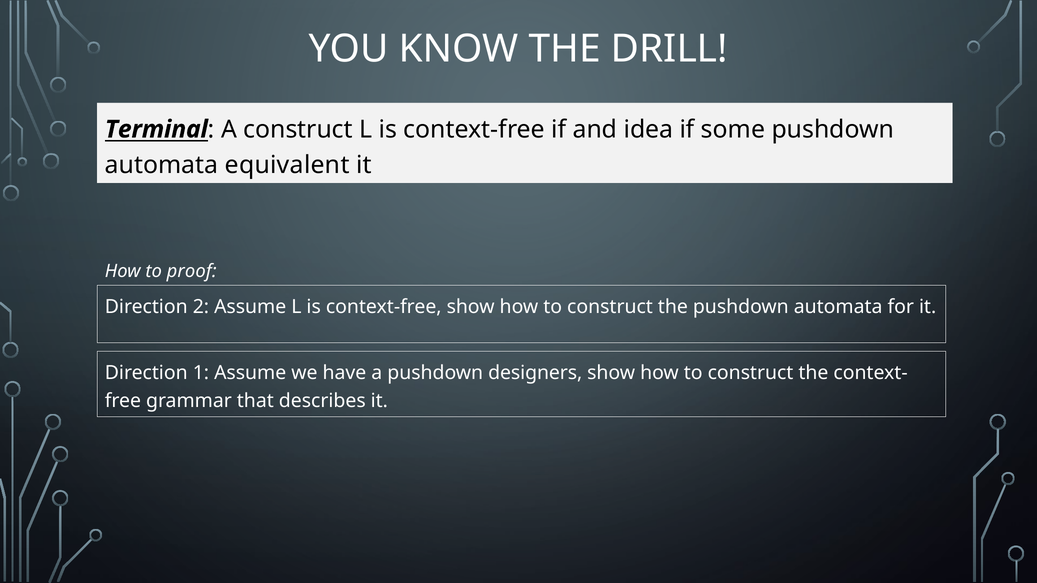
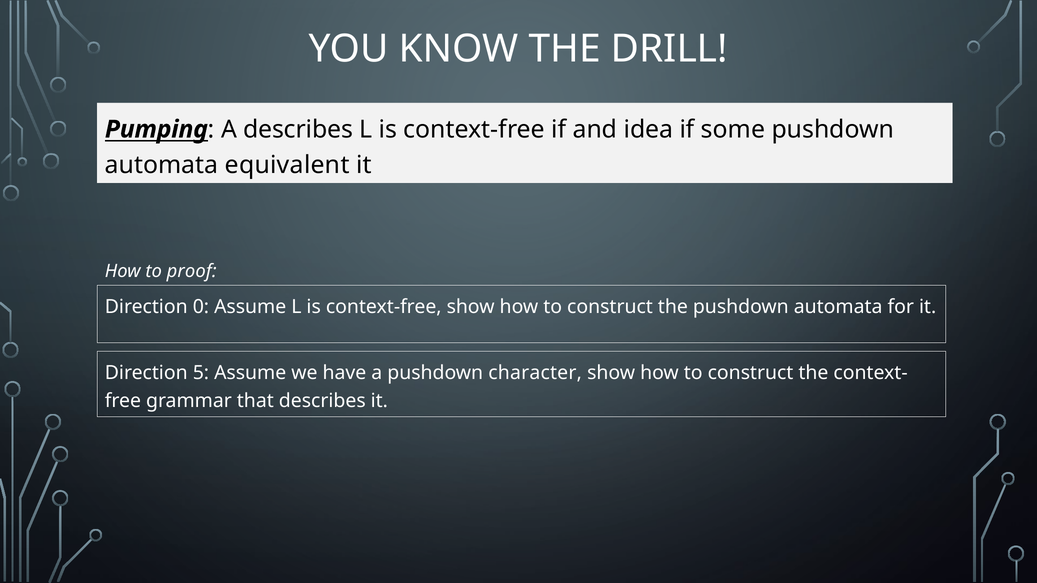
Terminal: Terminal -> Pumping
A construct: construct -> describes
2: 2 -> 0
1: 1 -> 5
designers: designers -> character
